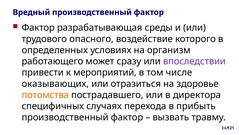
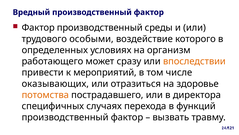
Фактор разрабатывающая: разрабатывающая -> производственный
опасного: опасного -> особыми
впоследствии colour: purple -> orange
прибыть: прибыть -> функций
